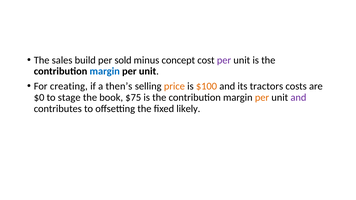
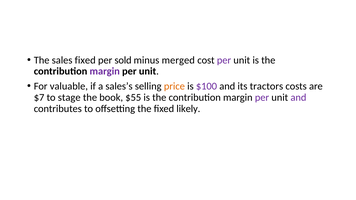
sales build: build -> fixed
concept: concept -> merged
margin at (105, 71) colour: blue -> purple
creating: creating -> valuable
then’s: then’s -> sales’s
$100 colour: orange -> purple
$0: $0 -> $7
$75: $75 -> $55
per at (262, 98) colour: orange -> purple
